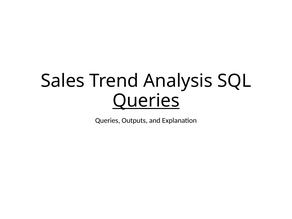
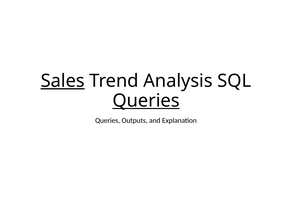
Sales underline: none -> present
